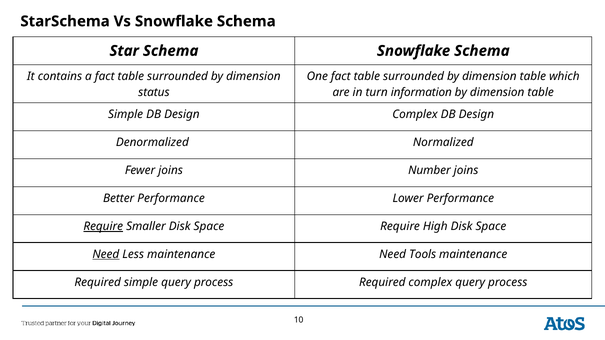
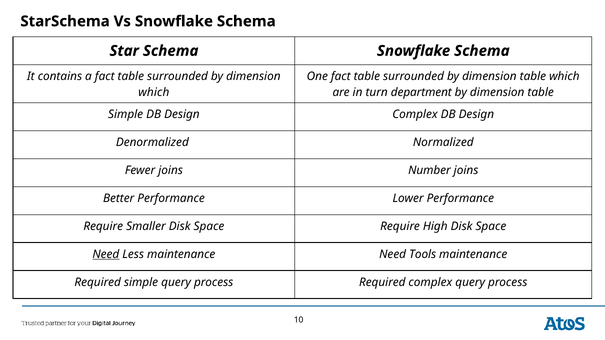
status at (154, 93): status -> which
information: information -> department
Require at (103, 227) underline: present -> none
